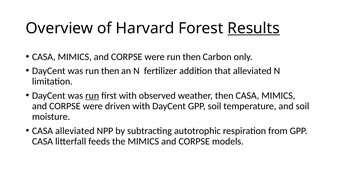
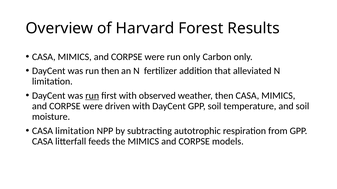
Results underline: present -> none
were run then: then -> only
CASA alleviated: alleviated -> limitation
